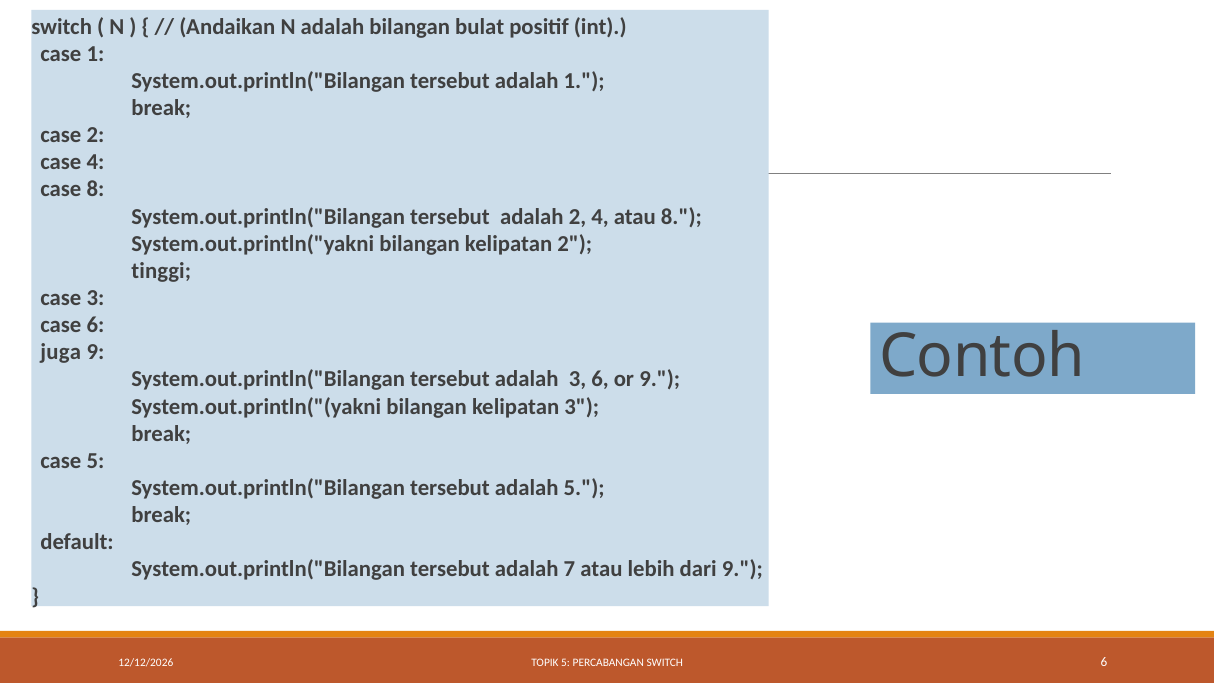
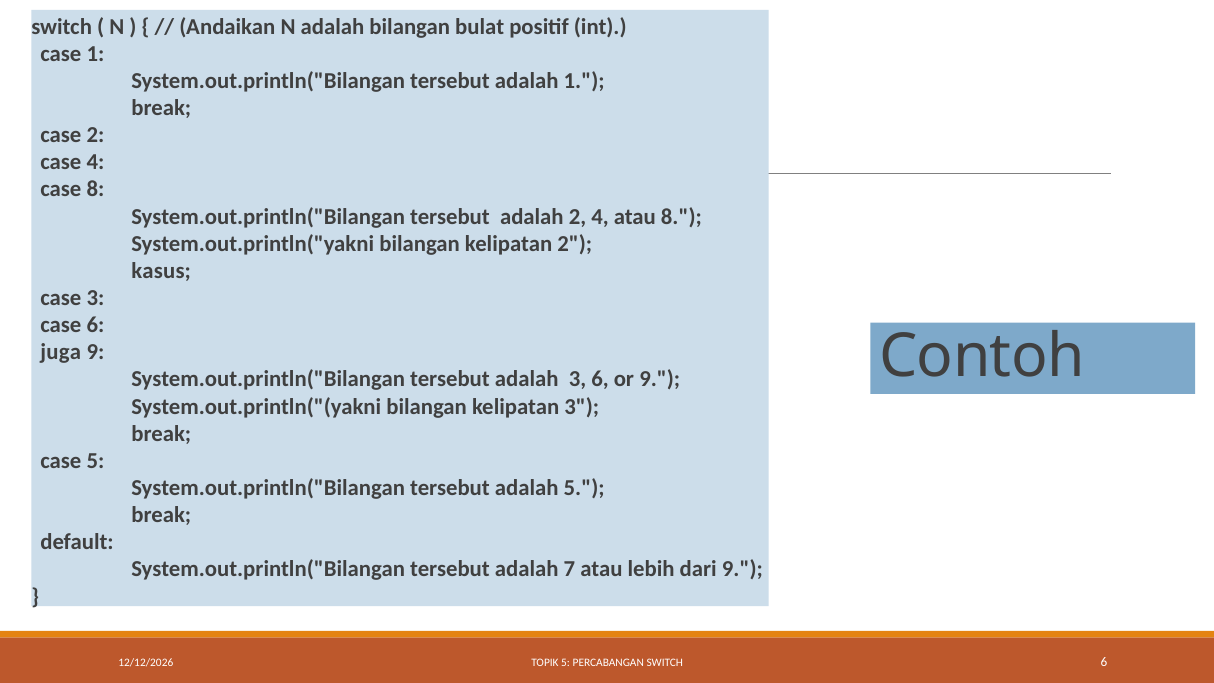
tinggi: tinggi -> kasus
